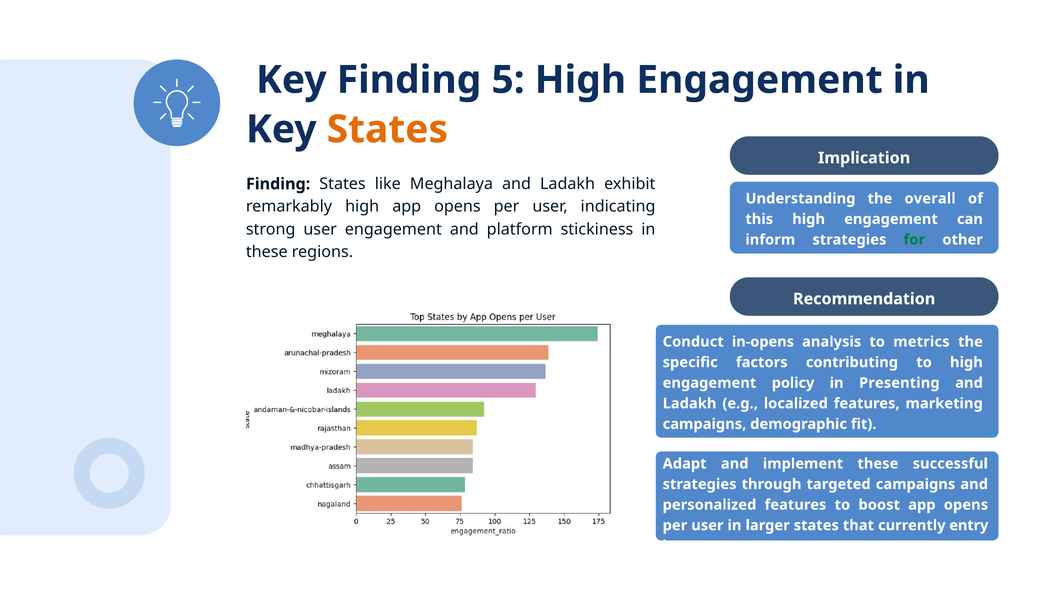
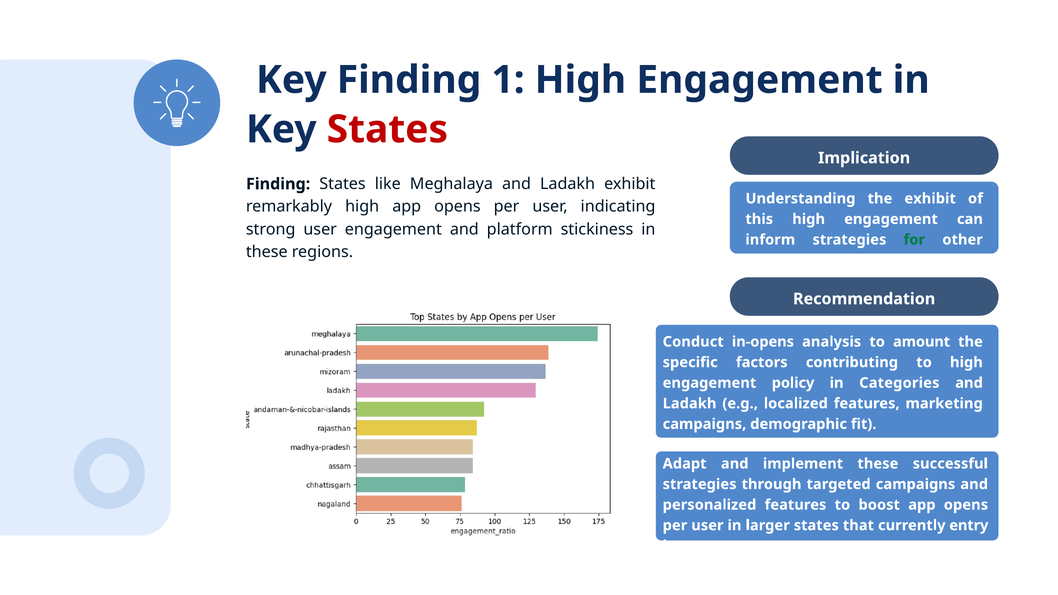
5: 5 -> 1
States at (387, 129) colour: orange -> red
the overall: overall -> exhibit
metrics: metrics -> amount
Presenting: Presenting -> Categories
